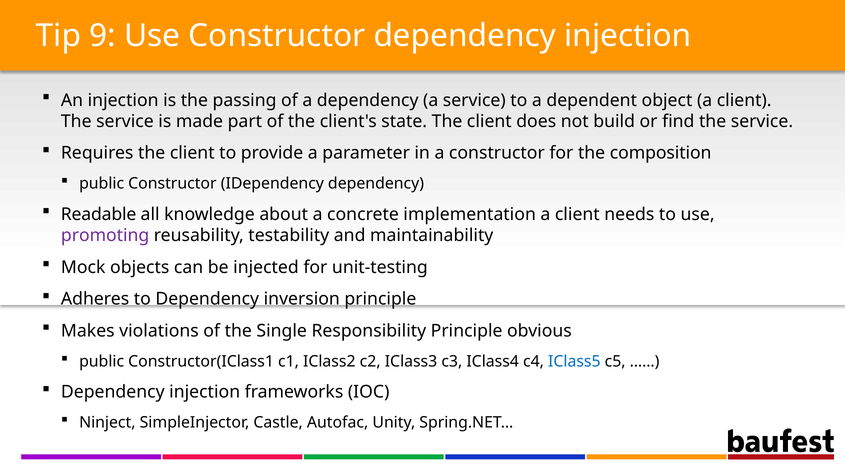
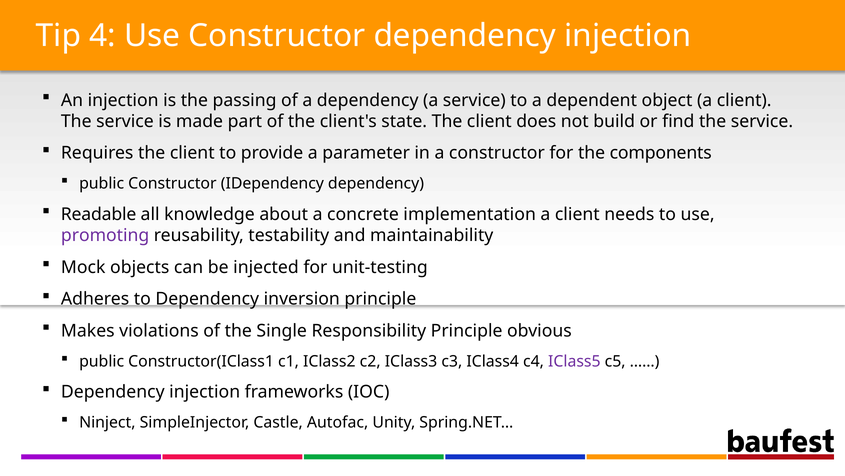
9: 9 -> 4
composition: composition -> components
IClass5 colour: blue -> purple
